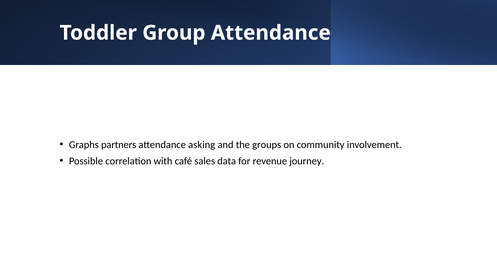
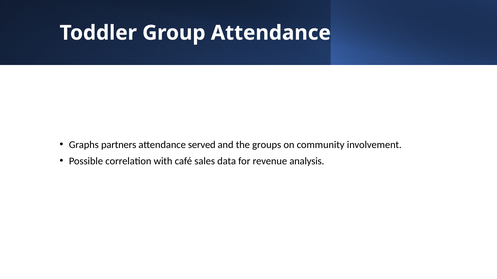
asking: asking -> served
journey: journey -> analysis
